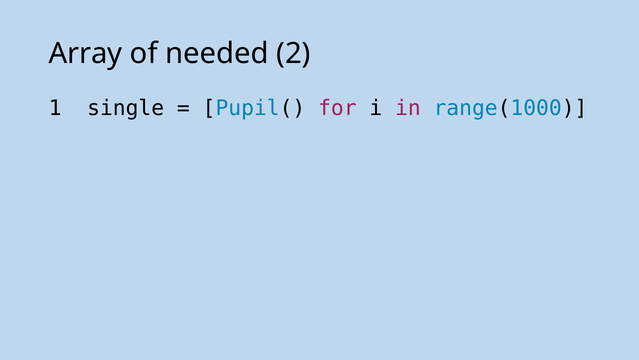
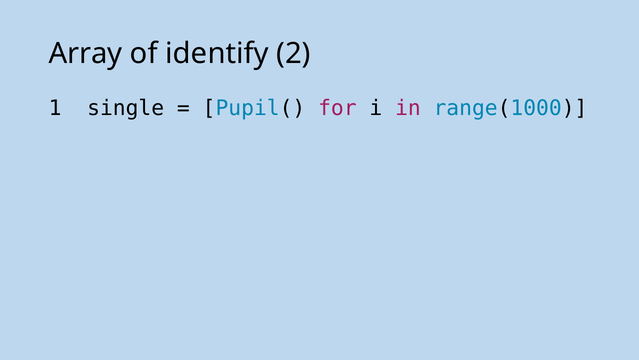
needed: needed -> identify
